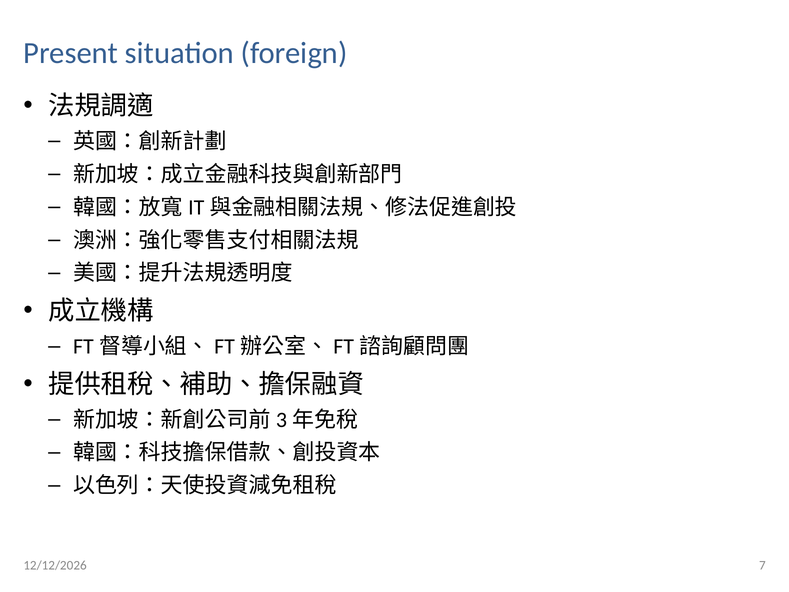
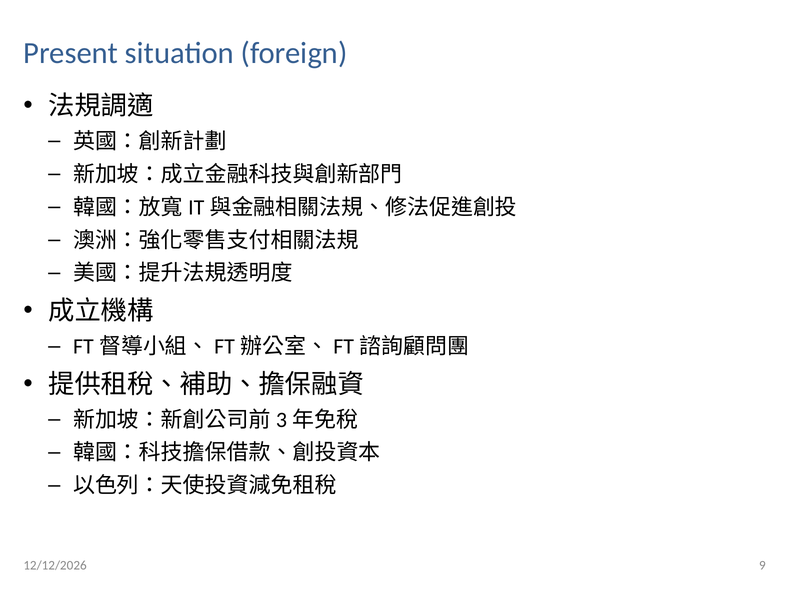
7: 7 -> 9
